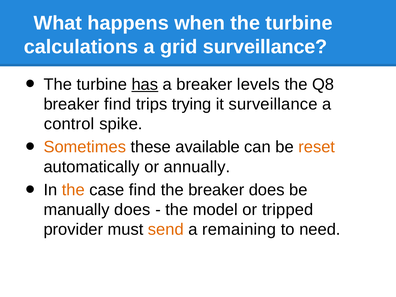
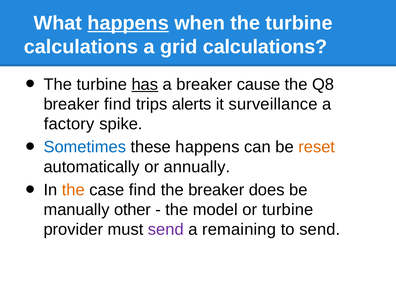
happens at (128, 23) underline: none -> present
grid surveillance: surveillance -> calculations
levels: levels -> cause
trying: trying -> alerts
control: control -> factory
Sometimes colour: orange -> blue
these available: available -> happens
manually does: does -> other
or tripped: tripped -> turbine
send at (166, 230) colour: orange -> purple
to need: need -> send
